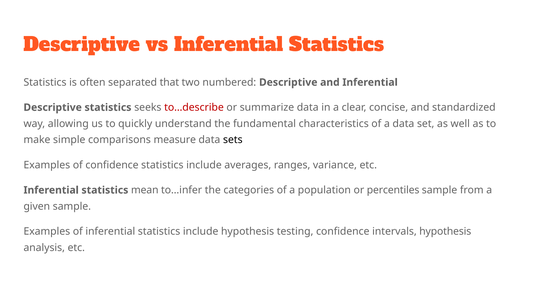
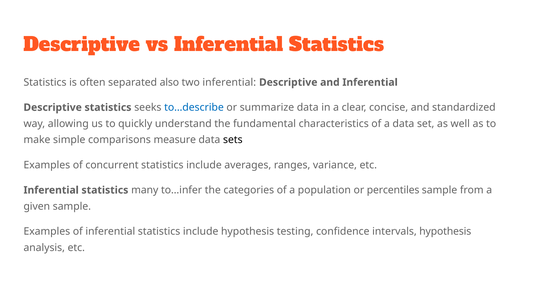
that: that -> also
two numbered: numbered -> inferential
to…describe colour: red -> blue
of confidence: confidence -> concurrent
mean: mean -> many
